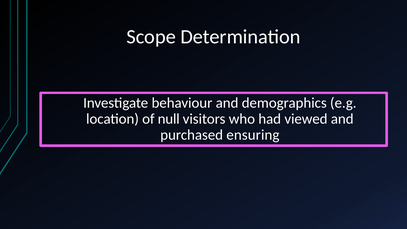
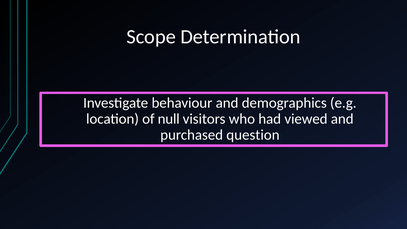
ensuring: ensuring -> question
